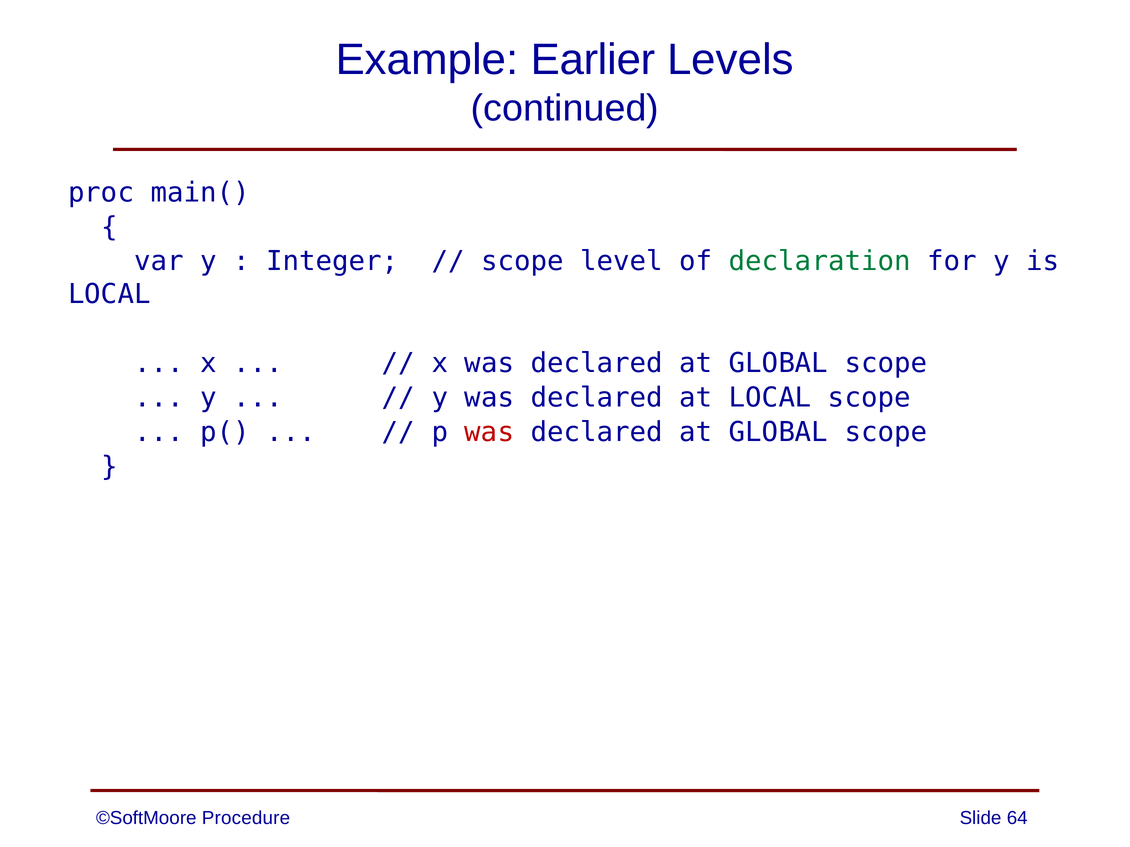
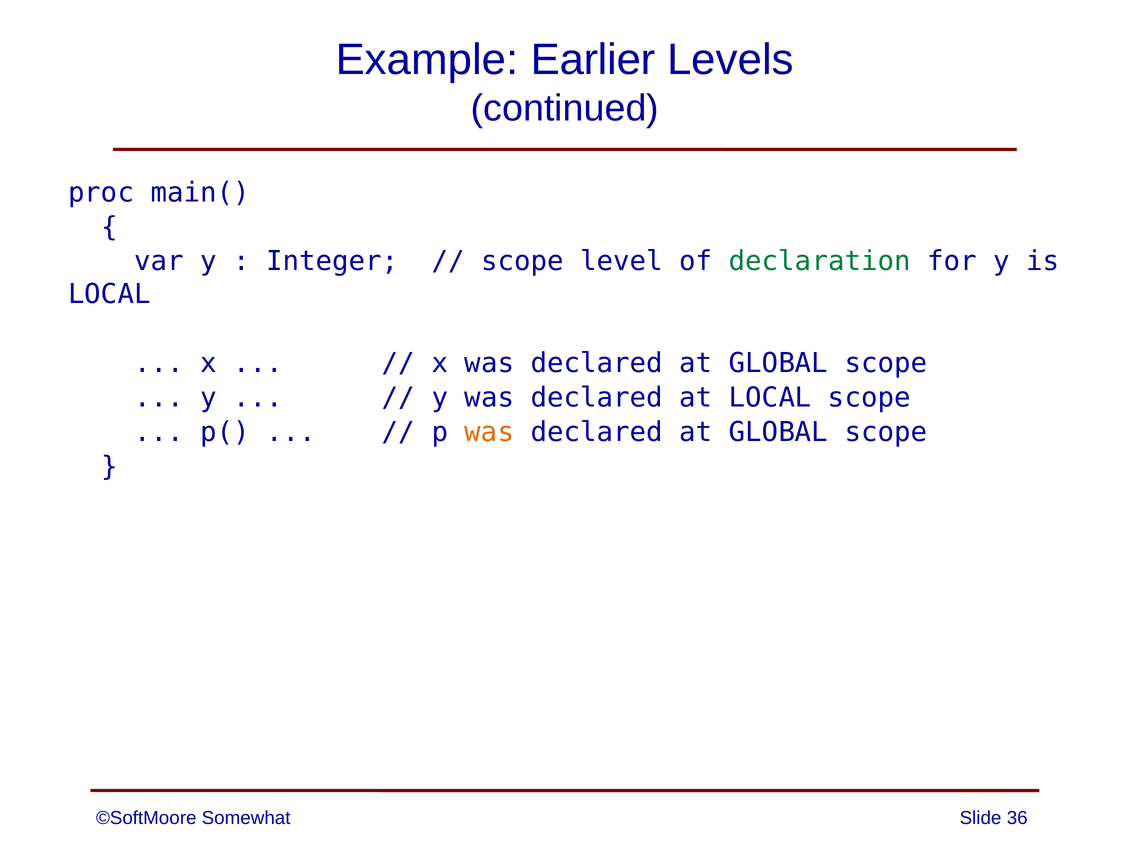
was at (489, 432) colour: red -> orange
Procedure: Procedure -> Somewhat
64: 64 -> 36
